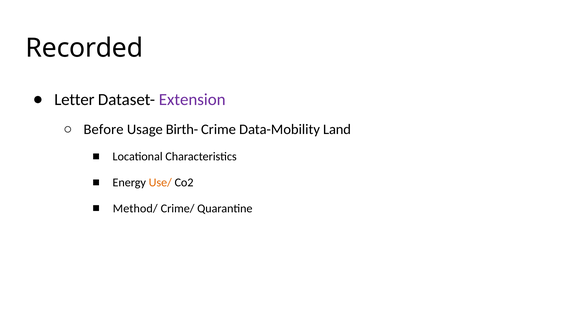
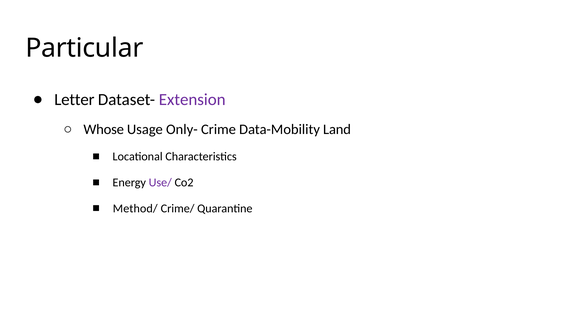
Recorded: Recorded -> Particular
Before: Before -> Whose
Birth-: Birth- -> Only-
Use/ colour: orange -> purple
